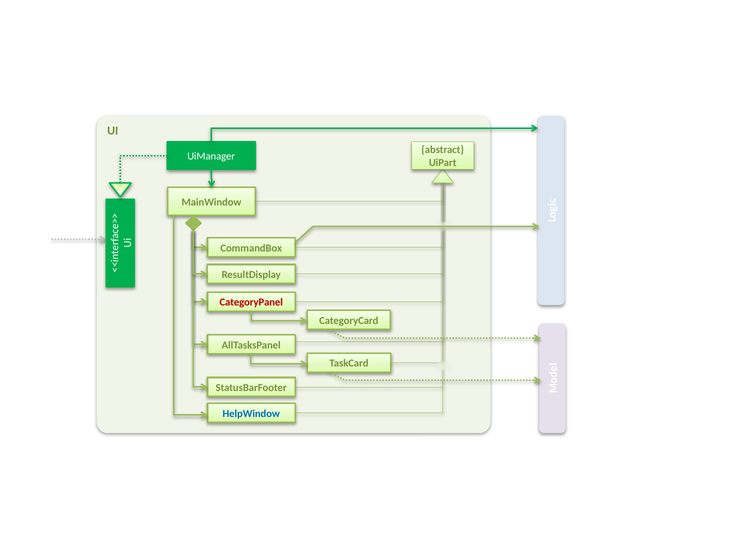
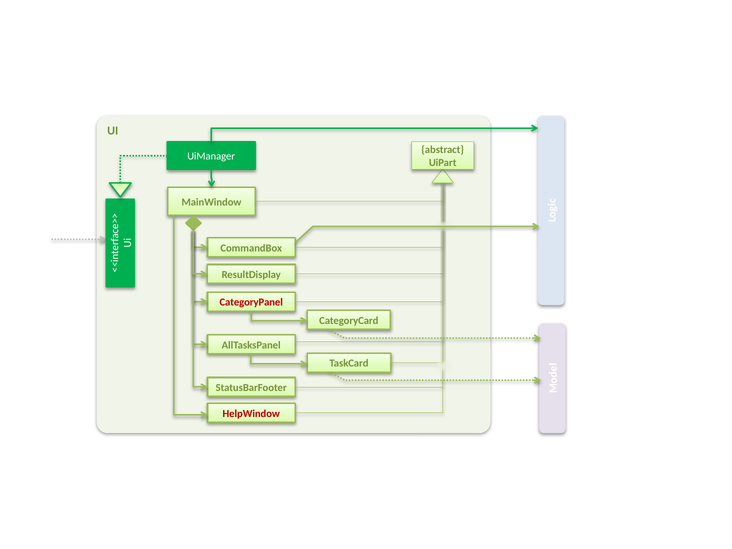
HelpWindow colour: blue -> red
